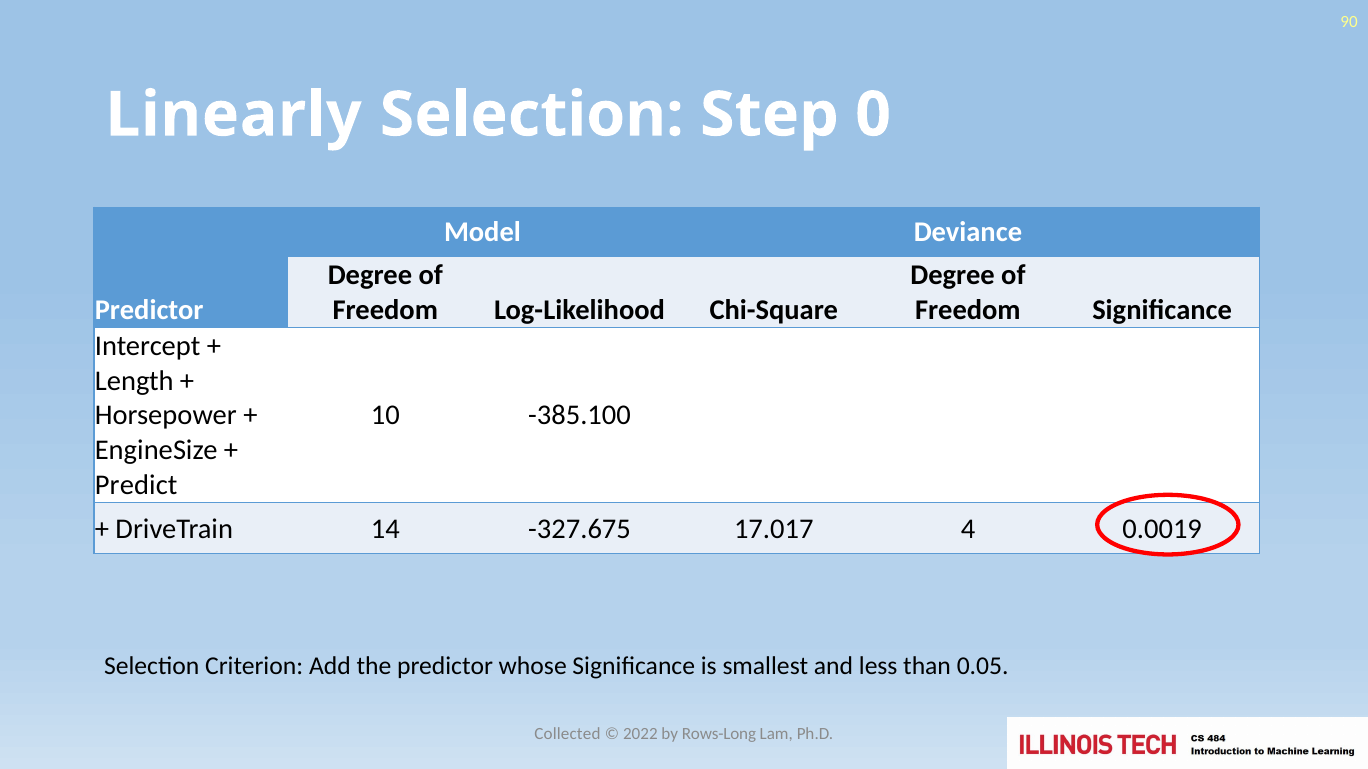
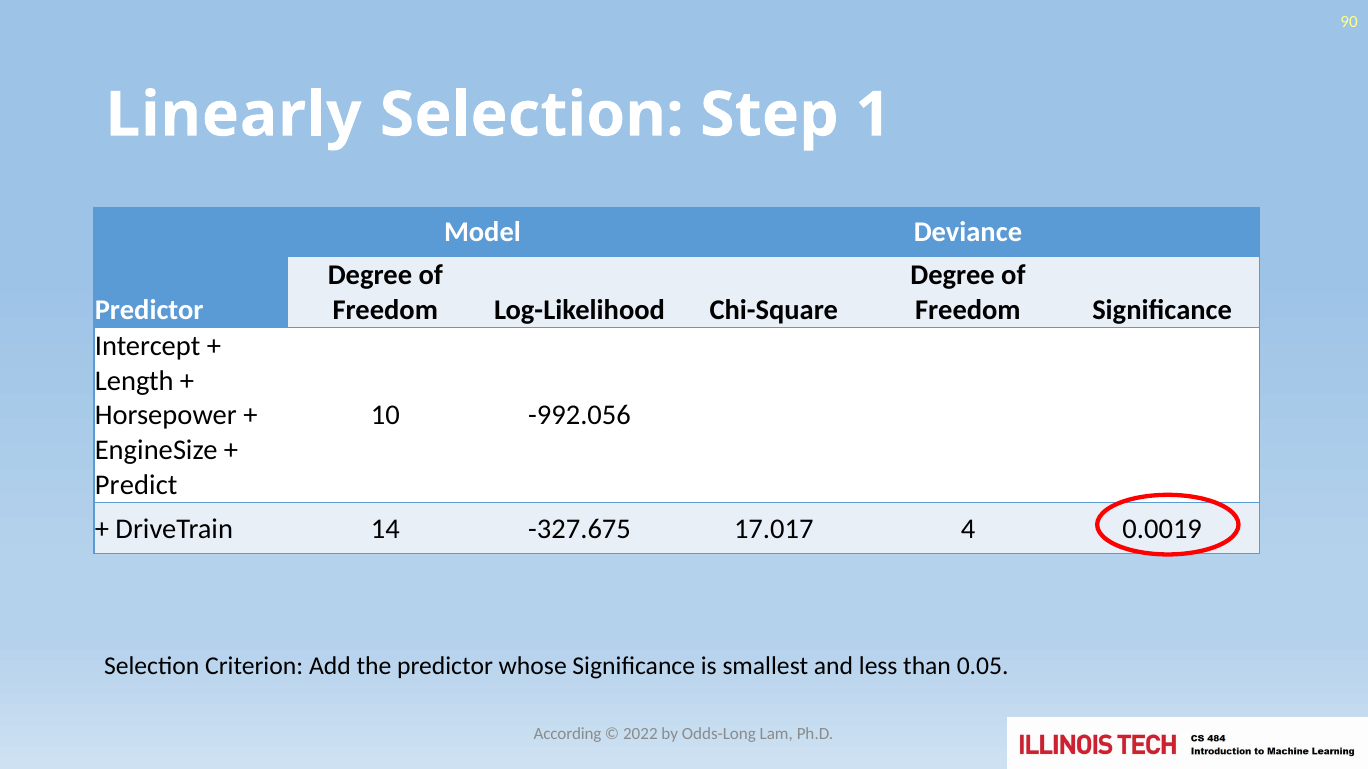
0: 0 -> 1
-385.100: -385.100 -> -992.056
Collected: Collected -> According
Rows-Long: Rows-Long -> Odds-Long
